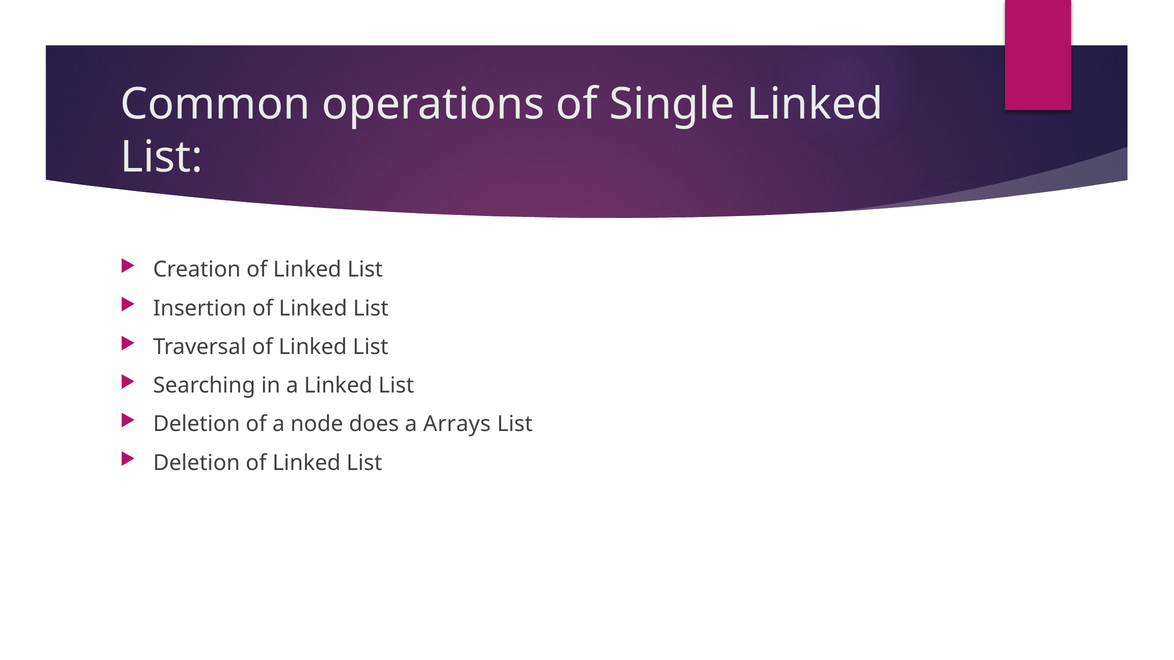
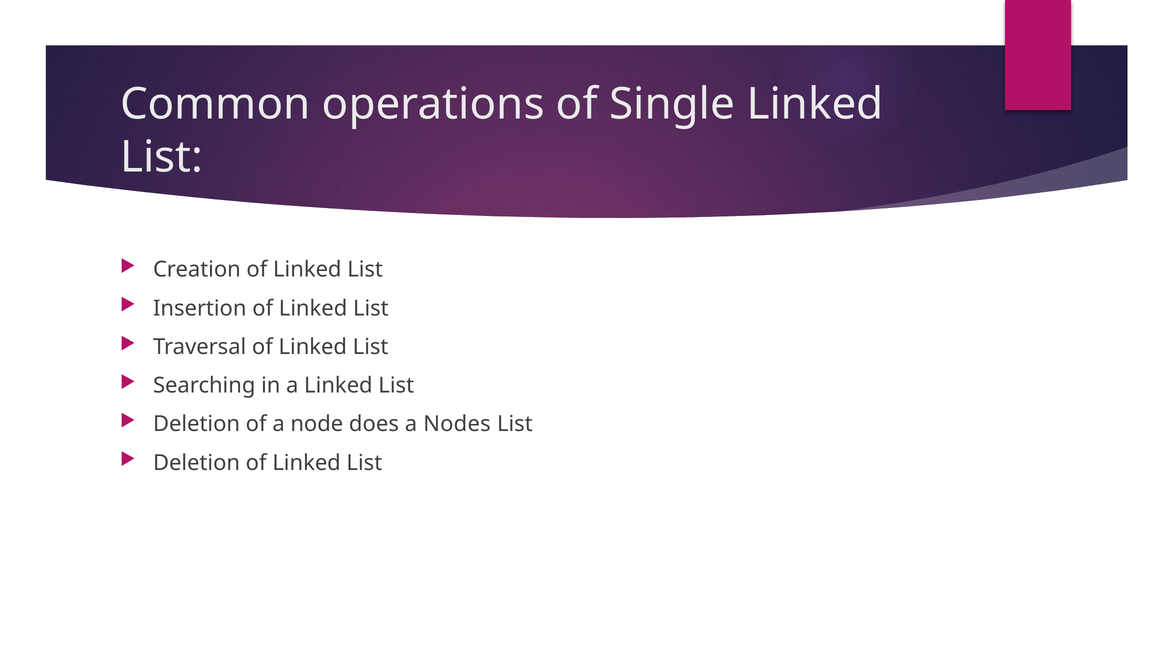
Arrays: Arrays -> Nodes
